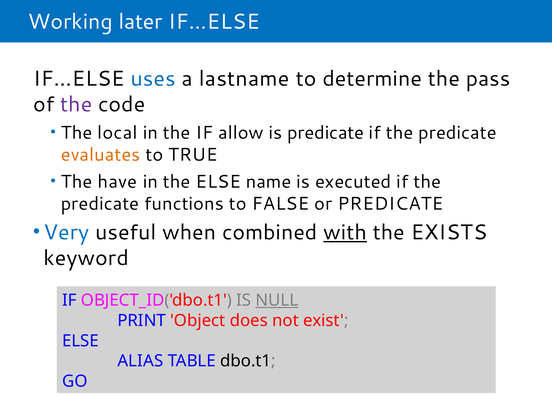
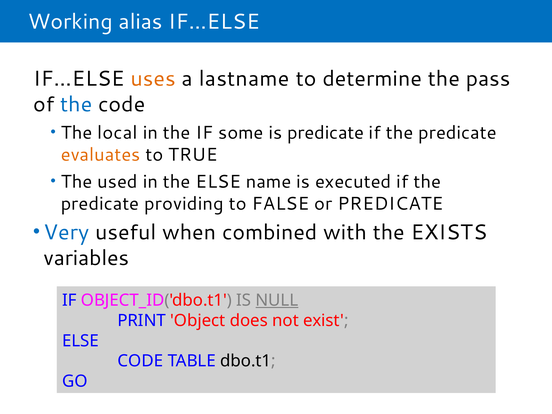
later: later -> alias
uses colour: blue -> orange
the at (76, 105) colour: purple -> blue
allow: allow -> some
have: have -> used
functions: functions -> providing
with underline: present -> none
keyword: keyword -> variables
ALIAS at (140, 361): ALIAS -> CODE
